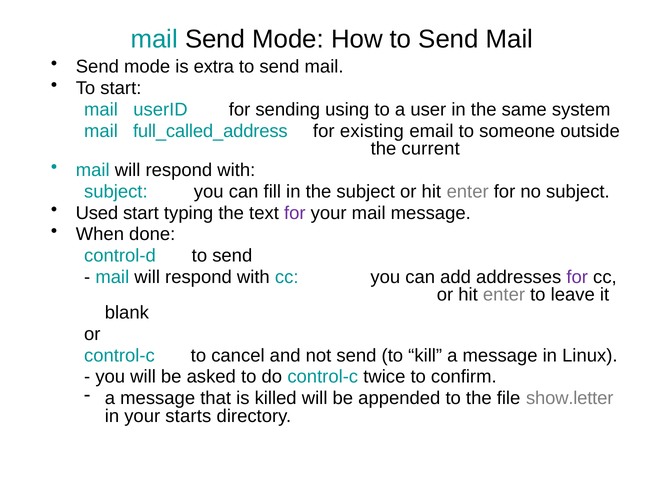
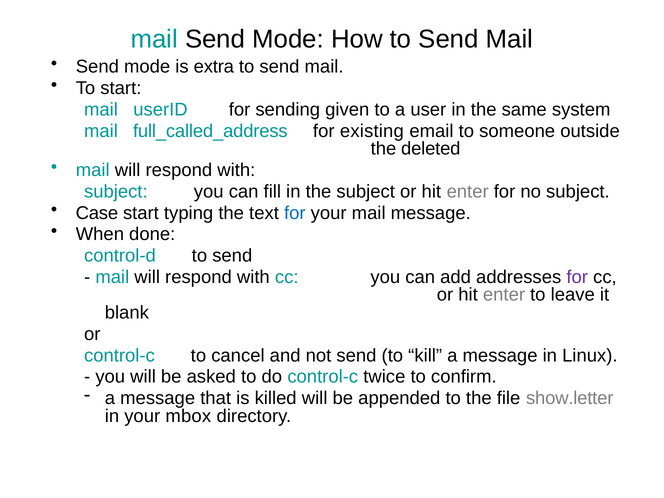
using: using -> given
current: current -> deleted
Used: Used -> Case
for at (295, 213) colour: purple -> blue
starts: starts -> mbox
